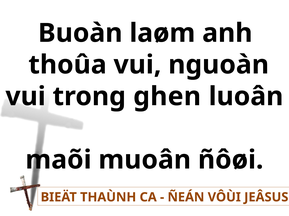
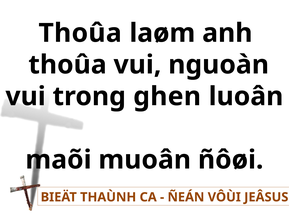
Buoàn at (80, 33): Buoàn -> Thoûa
